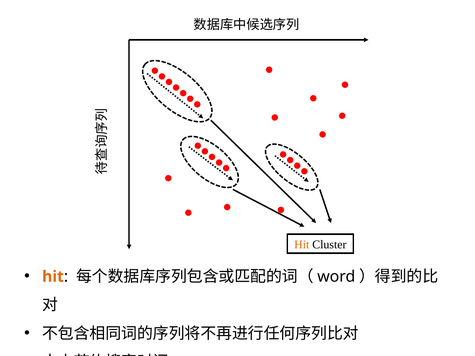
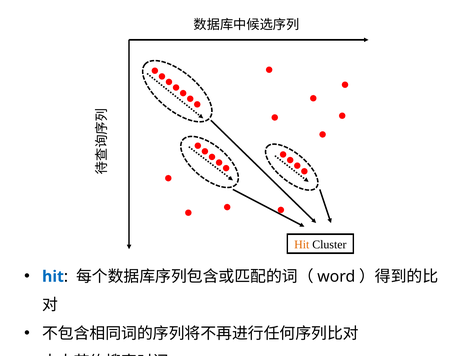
hit at (53, 277) colour: orange -> blue
